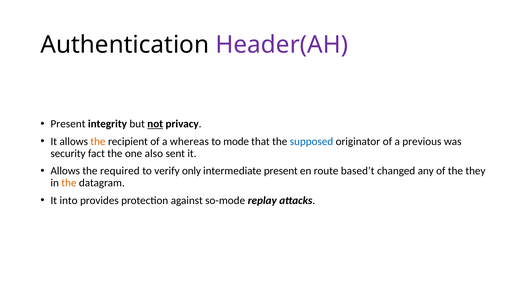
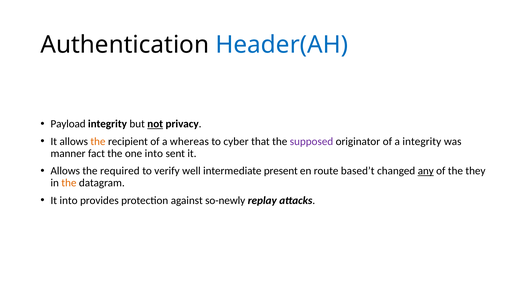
Header(AH colour: purple -> blue
Present at (68, 124): Present -> Payload
mode: mode -> cyber
supposed colour: blue -> purple
a previous: previous -> integrity
security: security -> manner
one also: also -> into
only: only -> well
any underline: none -> present
so-mode: so-mode -> so-newly
